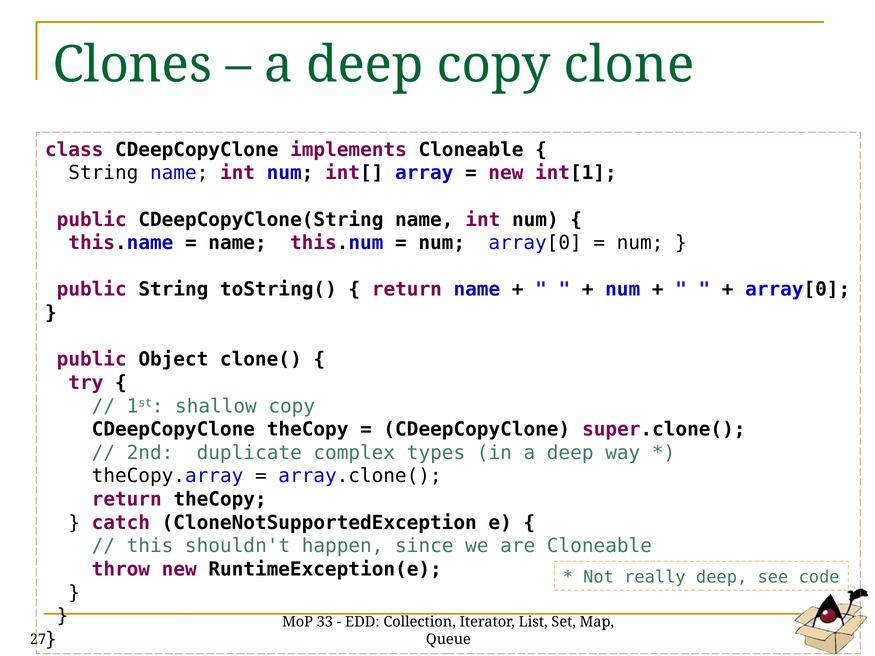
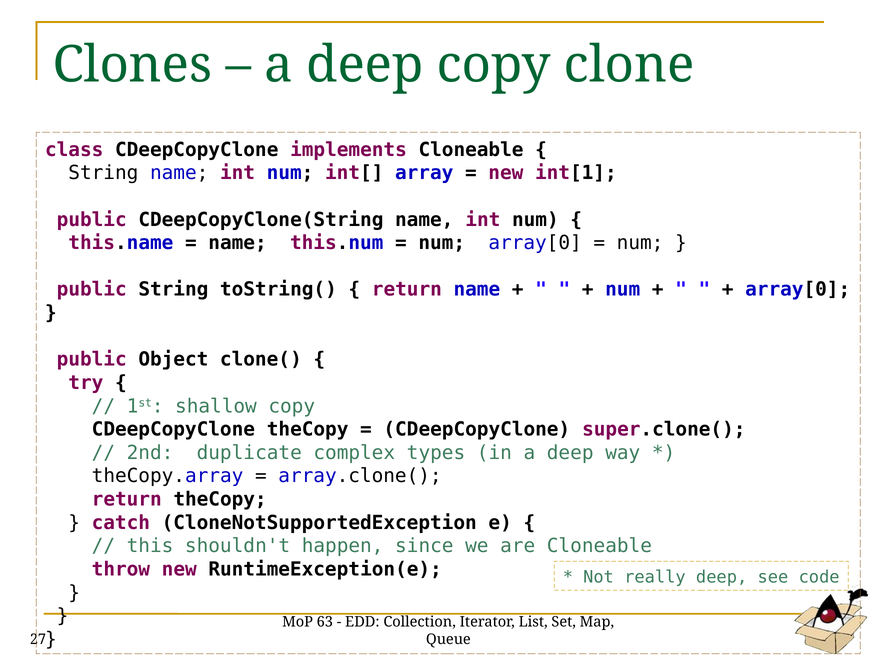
33: 33 -> 63
